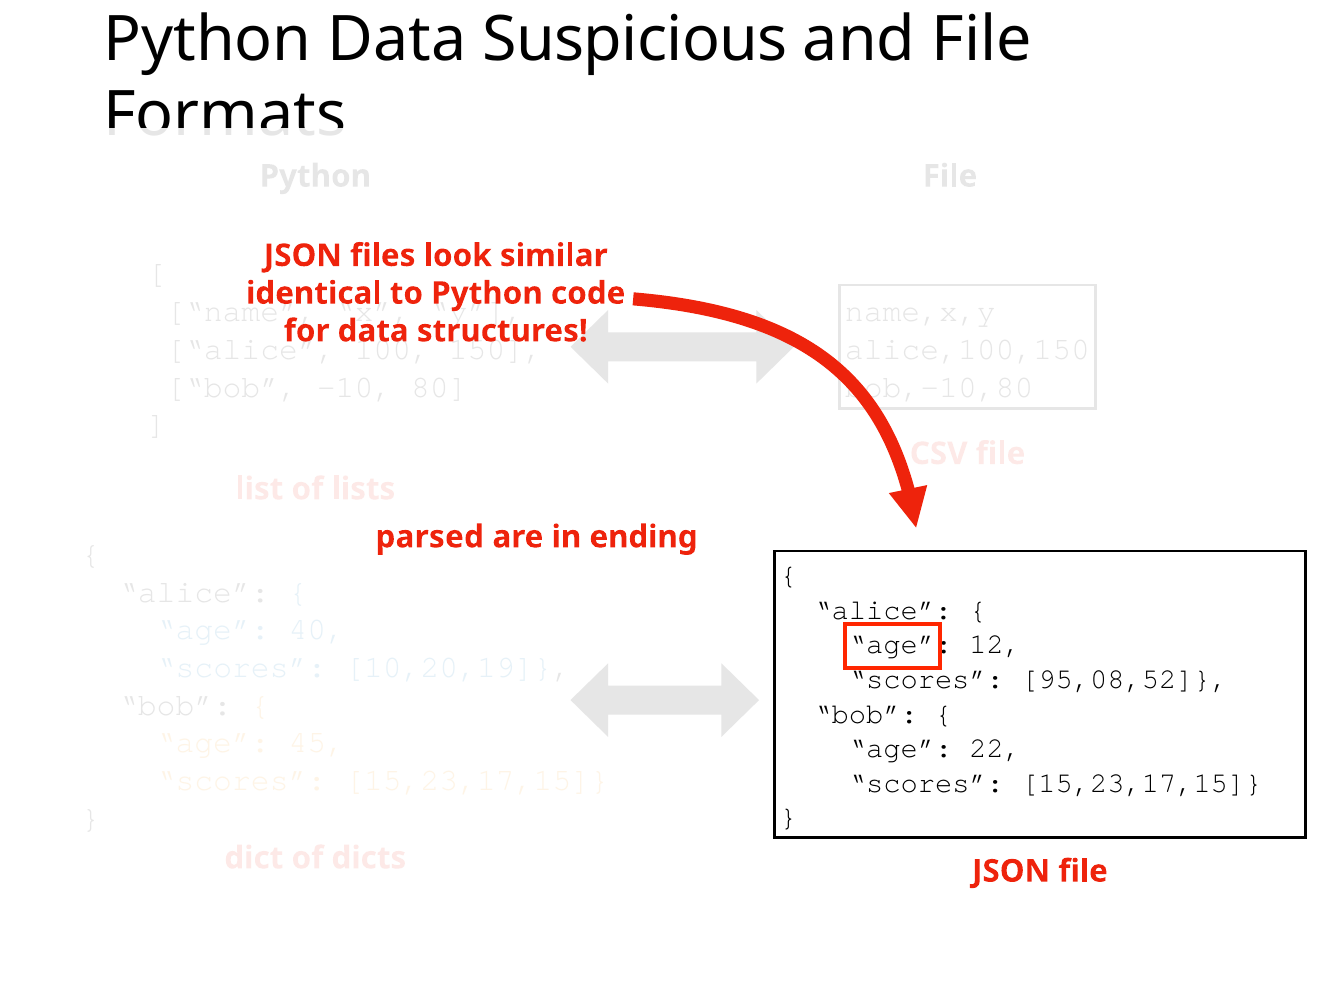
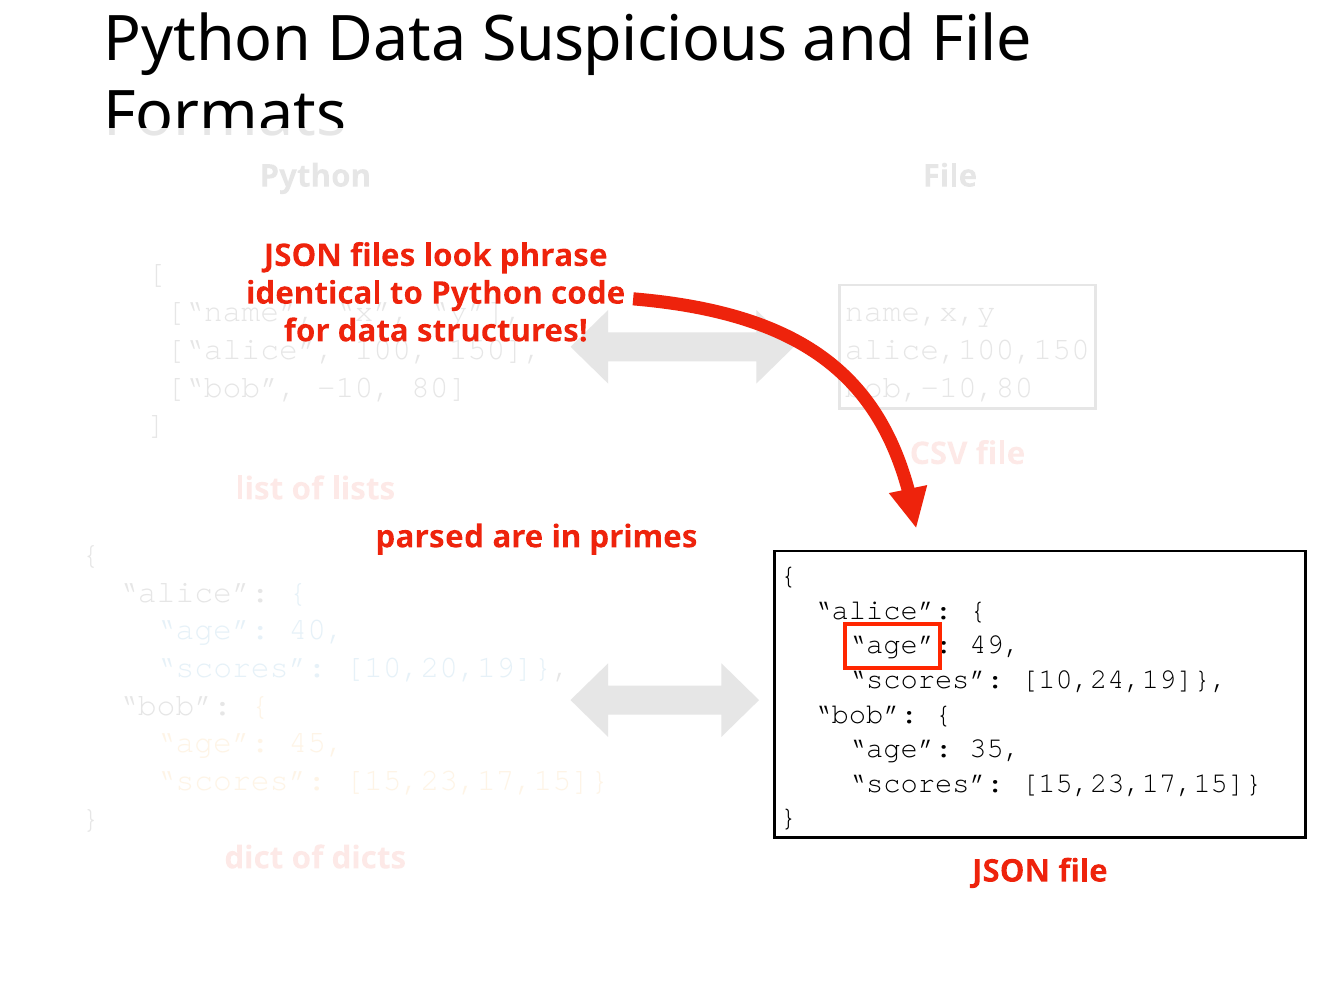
similar: similar -> phrase
ending: ending -> primes
12: 12 -> 49
95,08,52: 95,08,52 -> 10,24,19
22: 22 -> 35
